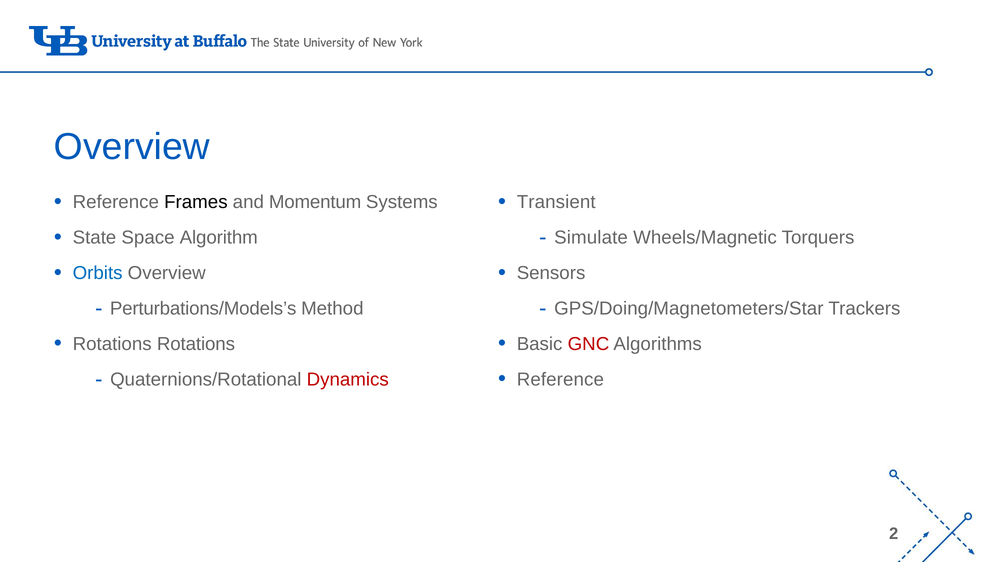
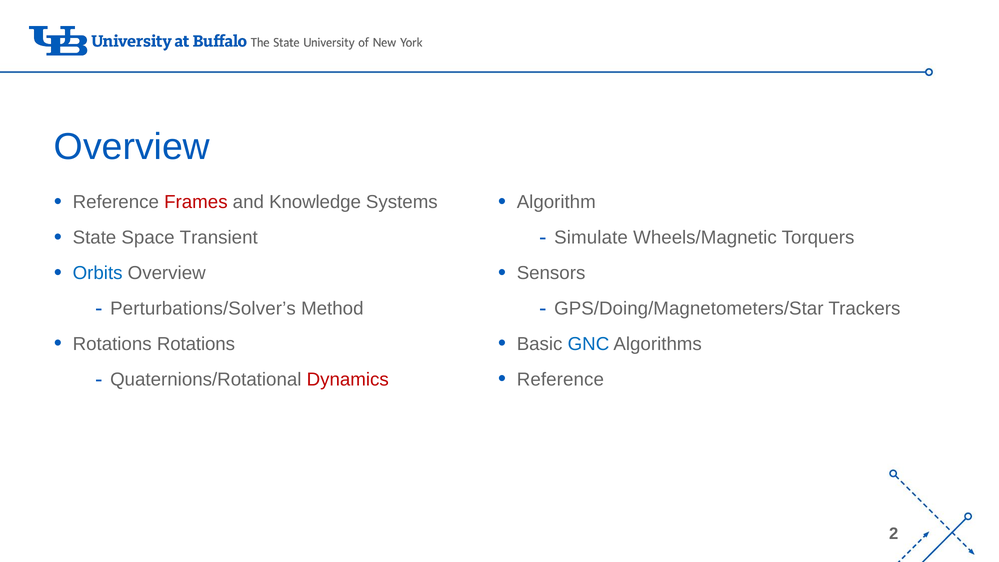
Frames colour: black -> red
Momentum: Momentum -> Knowledge
Transient: Transient -> Algorithm
Algorithm: Algorithm -> Transient
Perturbations/Models’s: Perturbations/Models’s -> Perturbations/Solver’s
GNC colour: red -> blue
